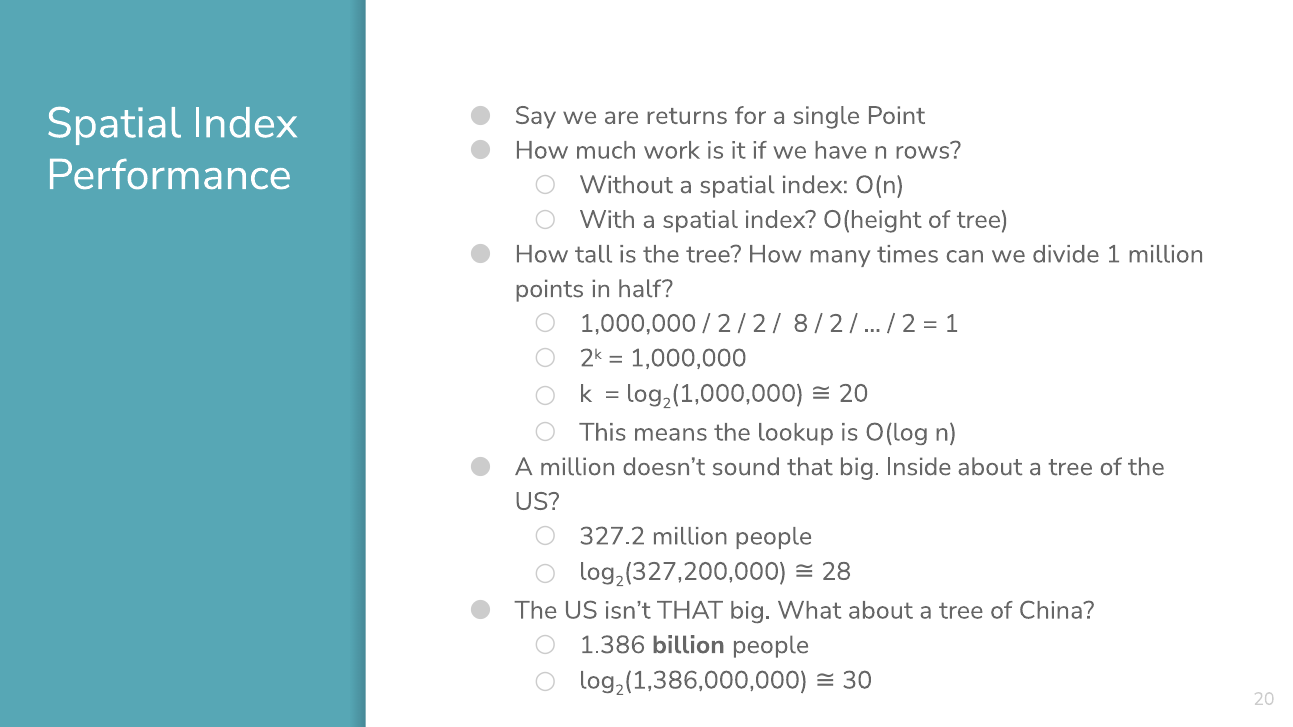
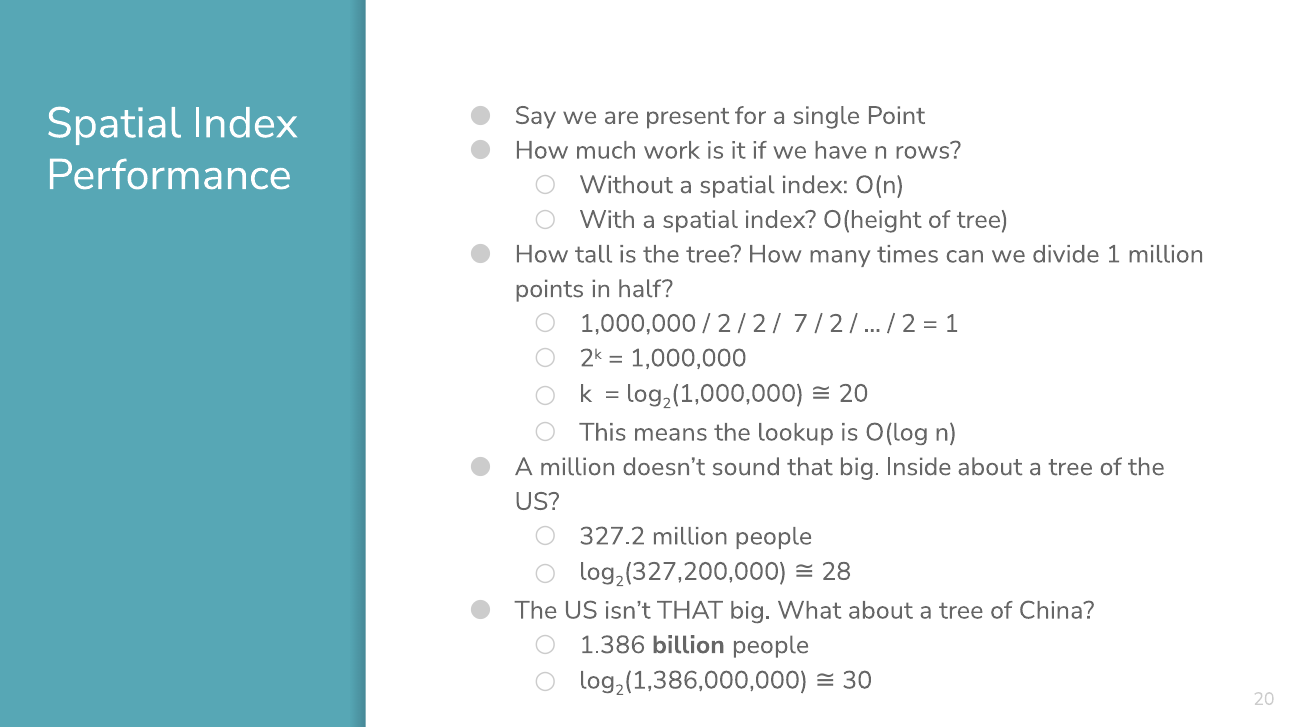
returns: returns -> present
8: 8 -> 7
